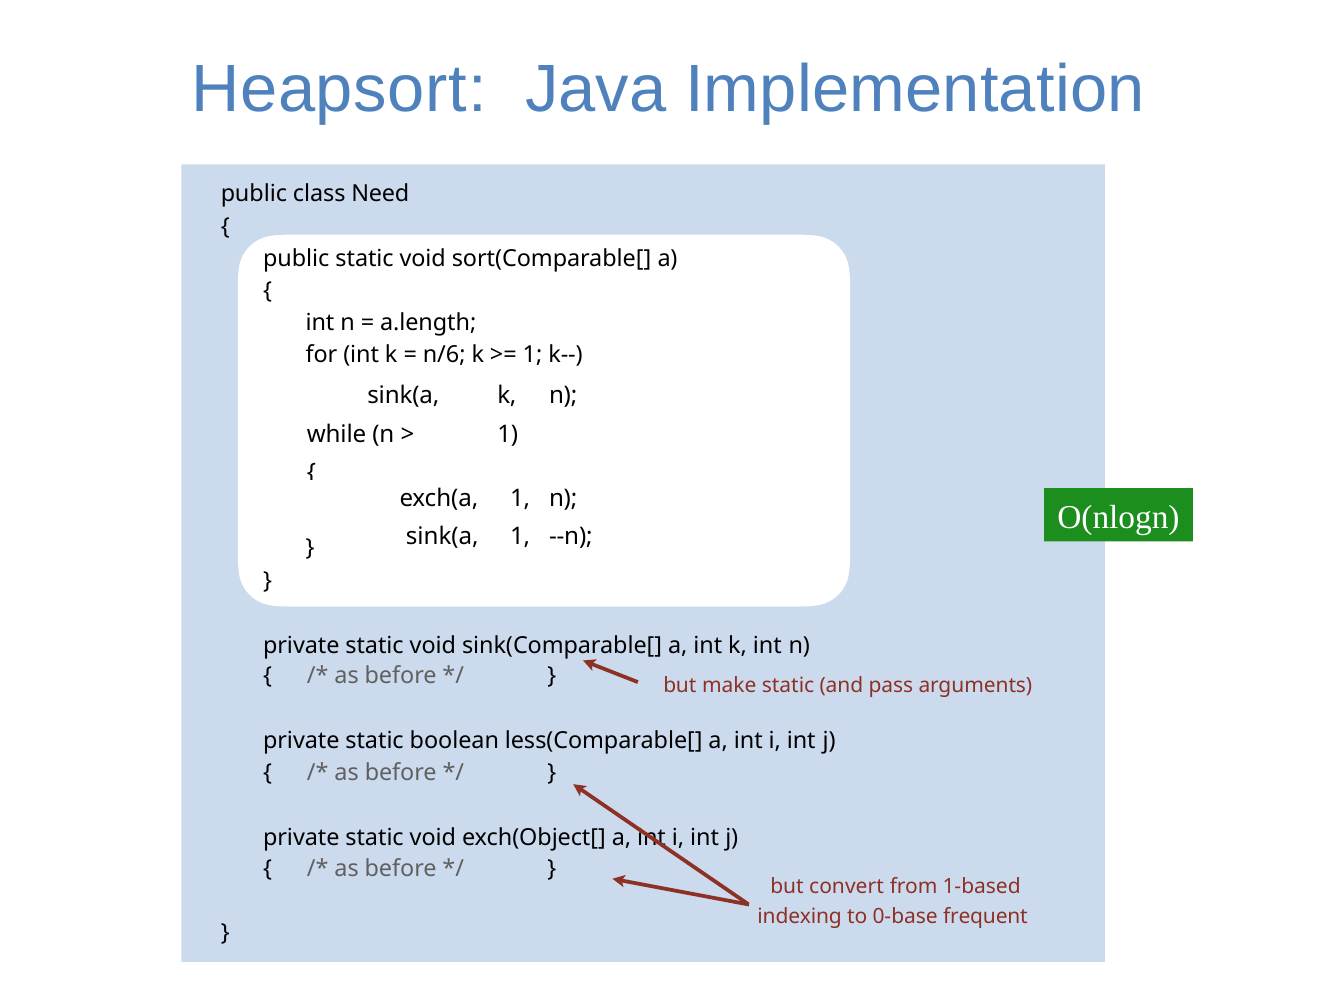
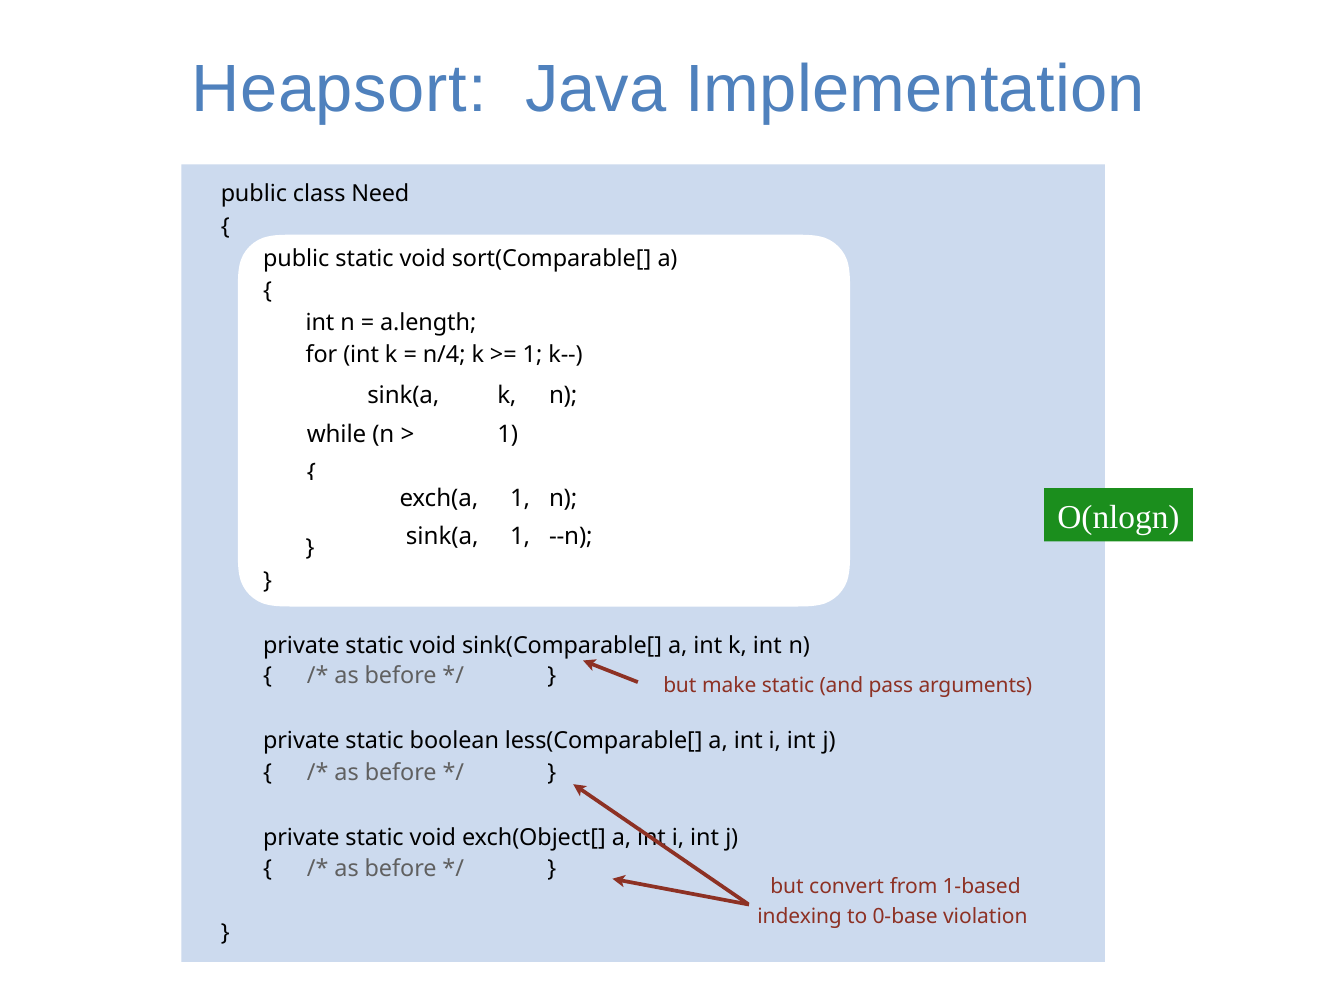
n/6: n/6 -> n/4
frequent: frequent -> violation
